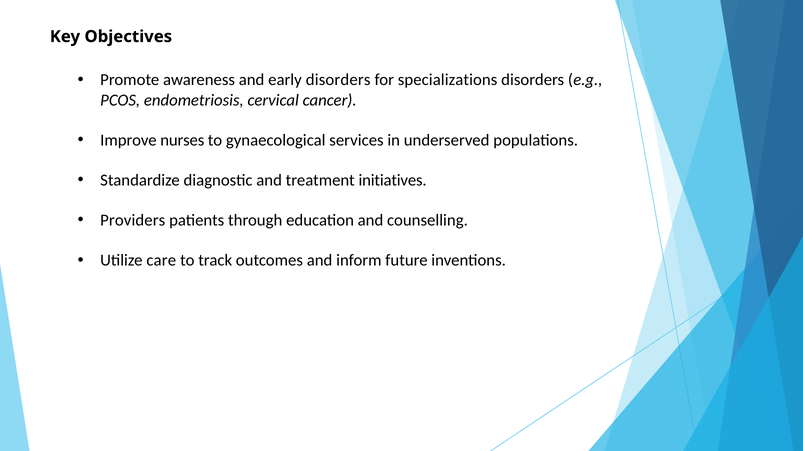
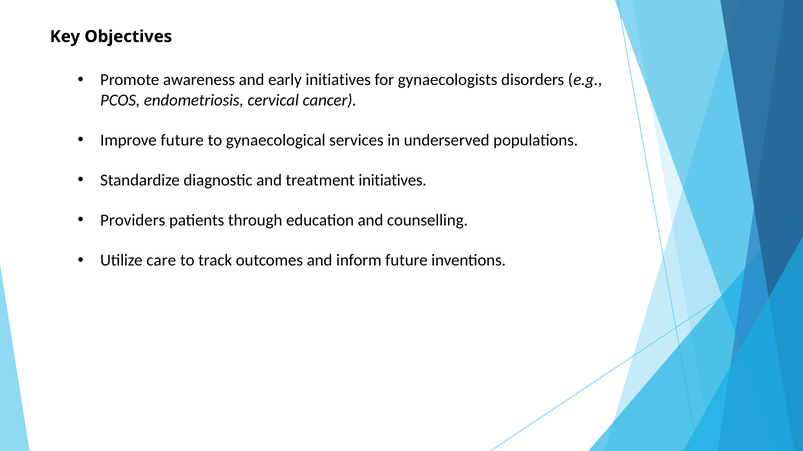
early disorders: disorders -> initiatives
specializations: specializations -> gynaecologists
Improve nurses: nurses -> future
